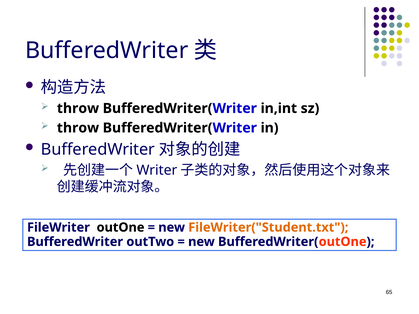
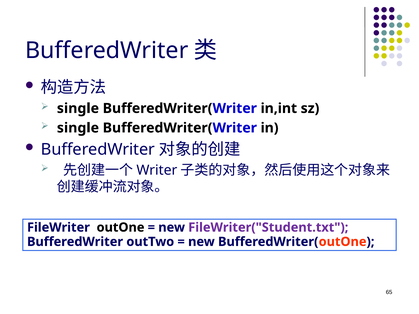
throw at (78, 108): throw -> single
throw at (78, 128): throw -> single
FileWriter("Student.txt colour: orange -> purple
